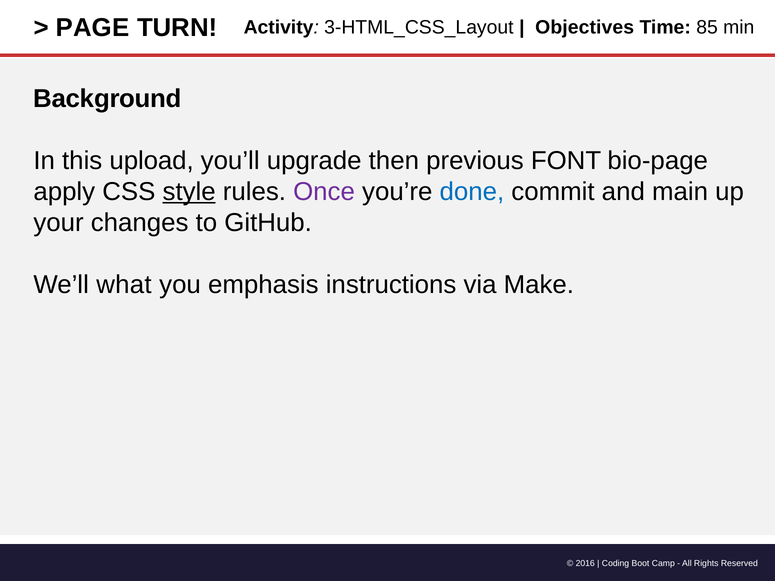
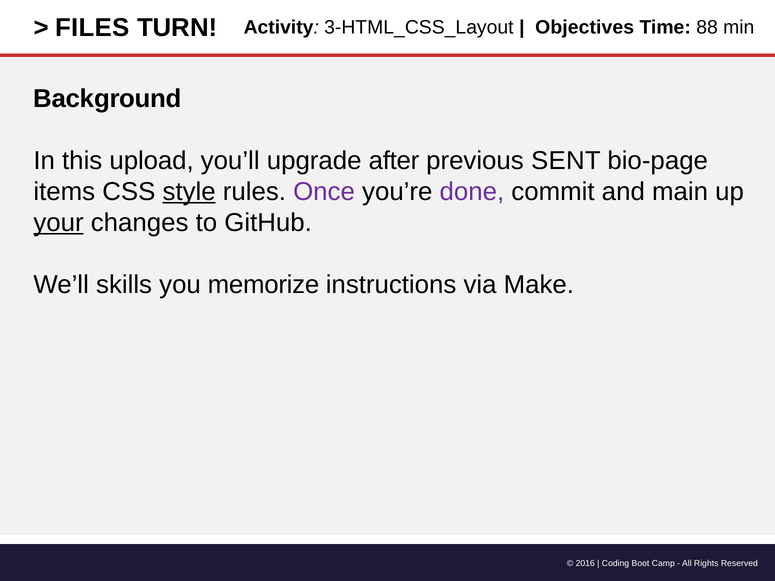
PAGE: PAGE -> FILES
85: 85 -> 88
then: then -> after
FONT: FONT -> SENT
apply: apply -> items
done colour: blue -> purple
your underline: none -> present
what: what -> skills
emphasis: emphasis -> memorize
